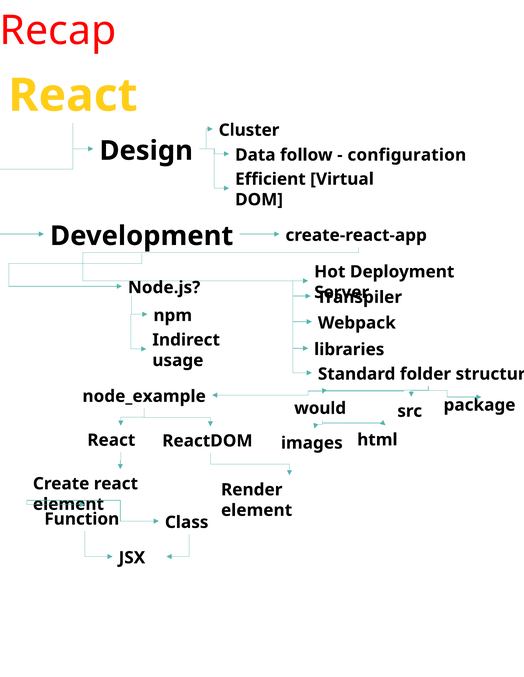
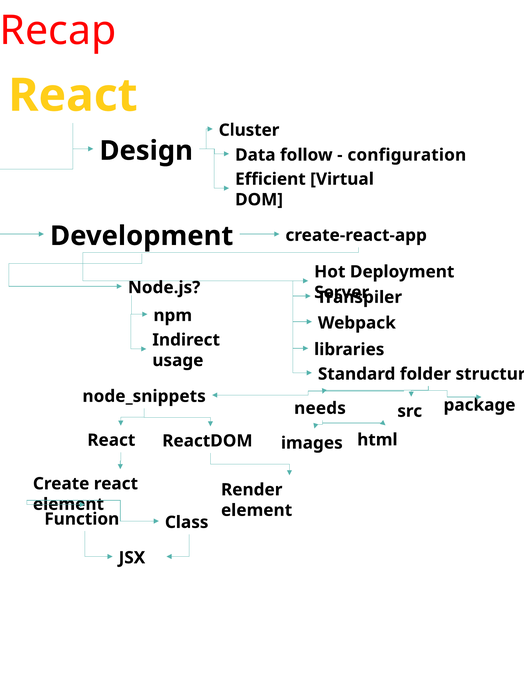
node_example: node_example -> node_snippets
would: would -> needs
